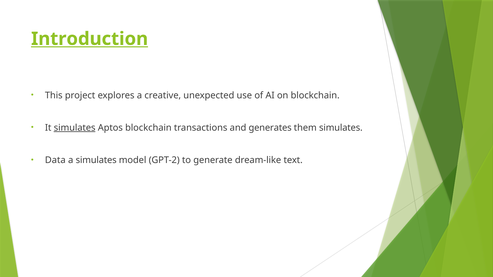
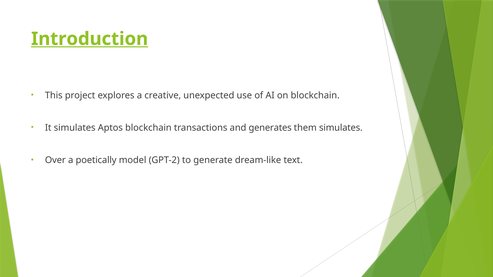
simulates at (75, 128) underline: present -> none
Data: Data -> Over
a simulates: simulates -> poetically
